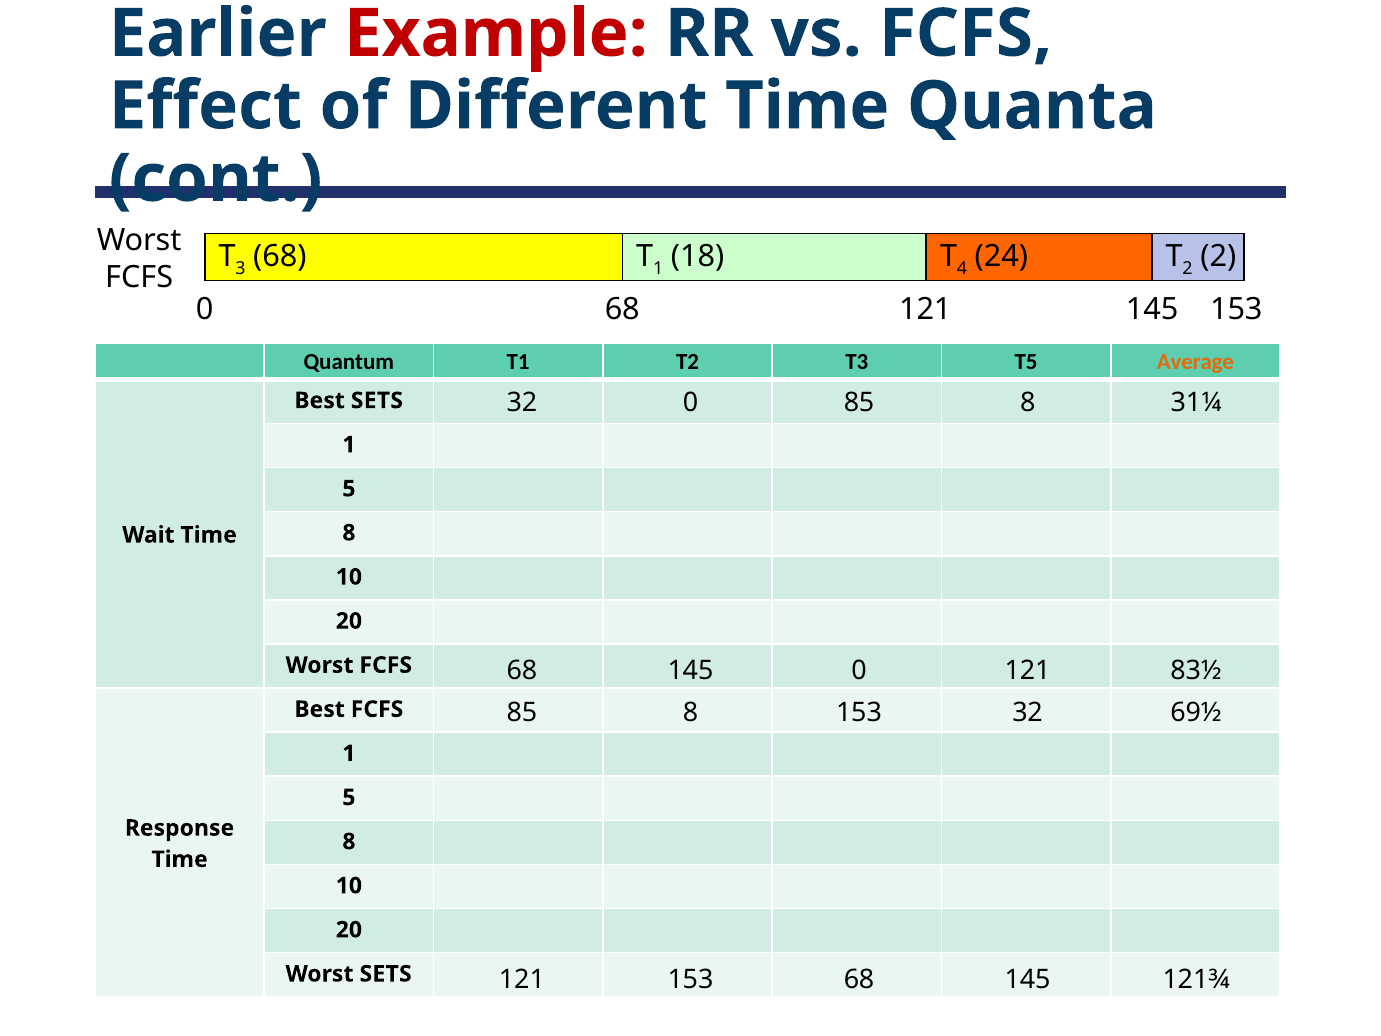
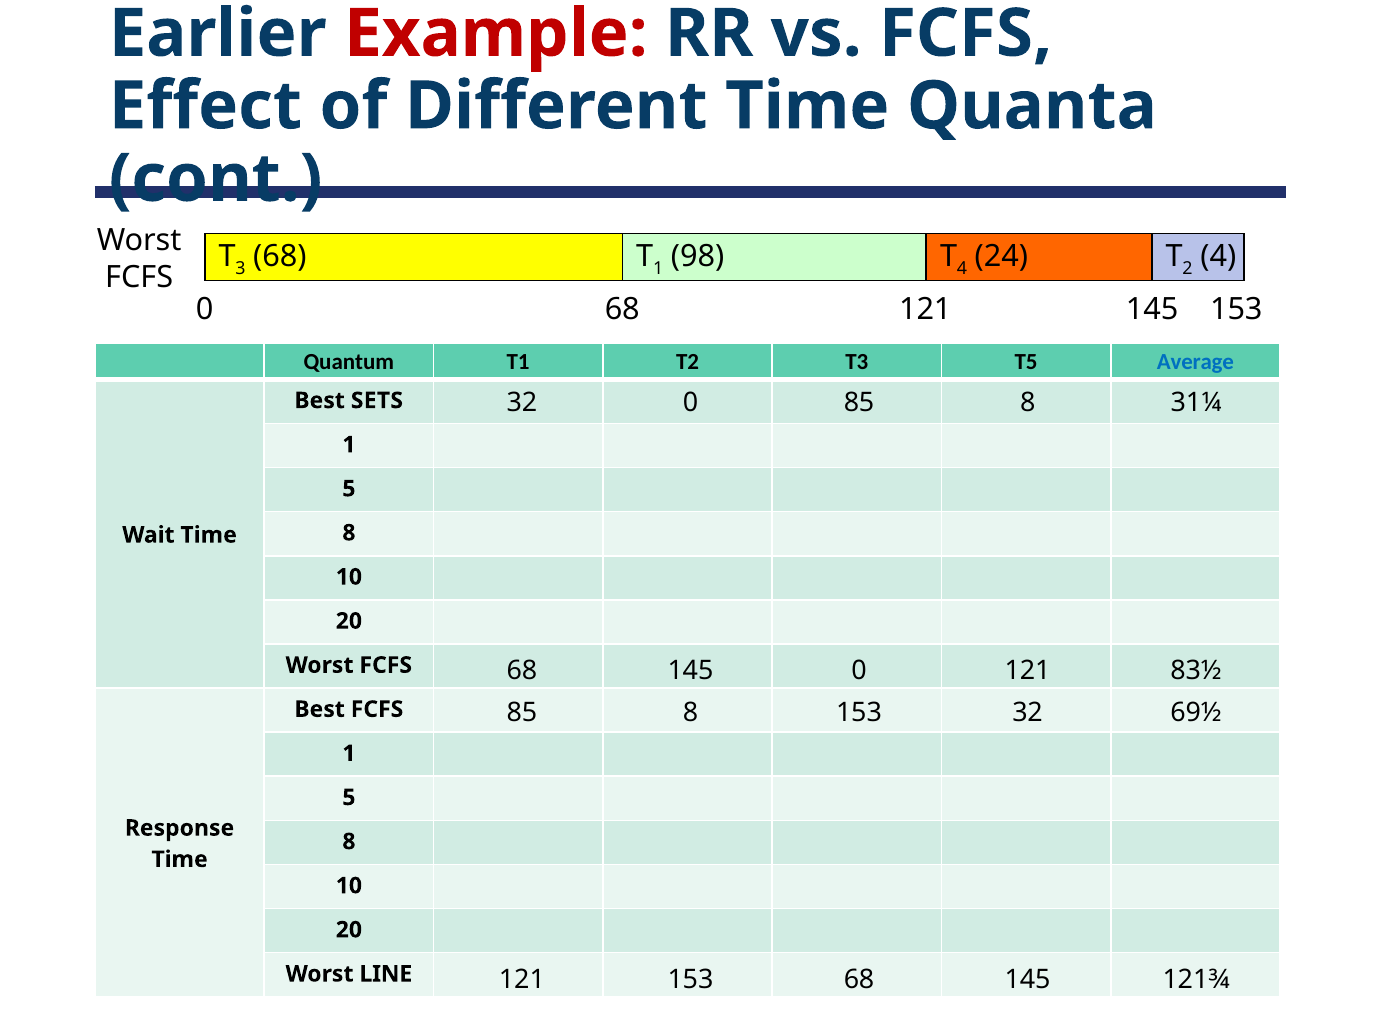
18: 18 -> 98
2 at (1218, 257): 2 -> 4
Average colour: orange -> blue
Worst SETS: SETS -> LINE
